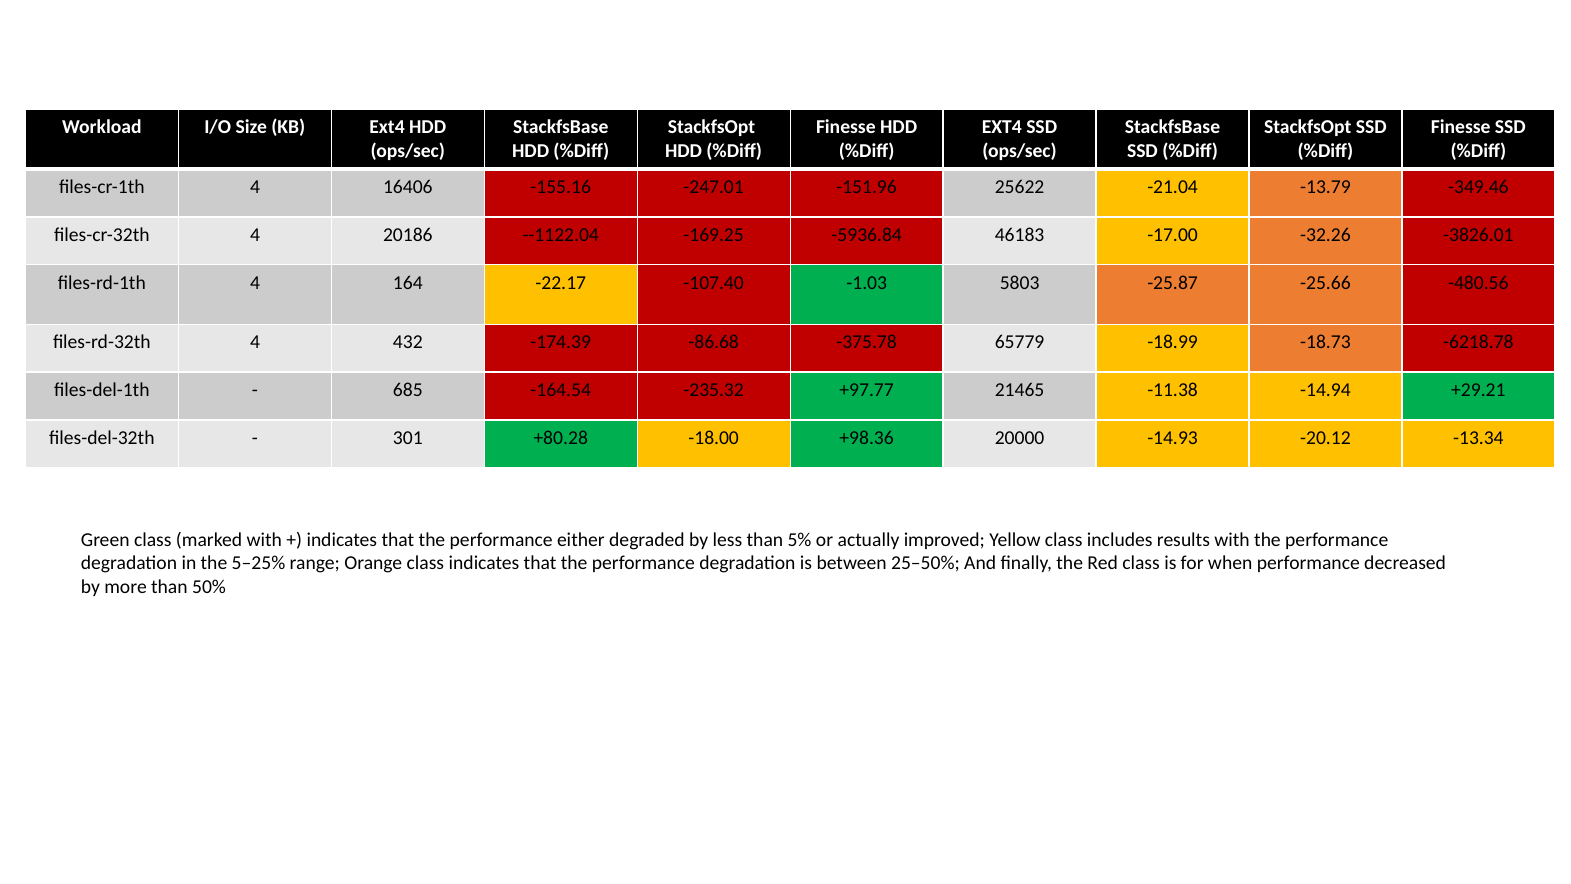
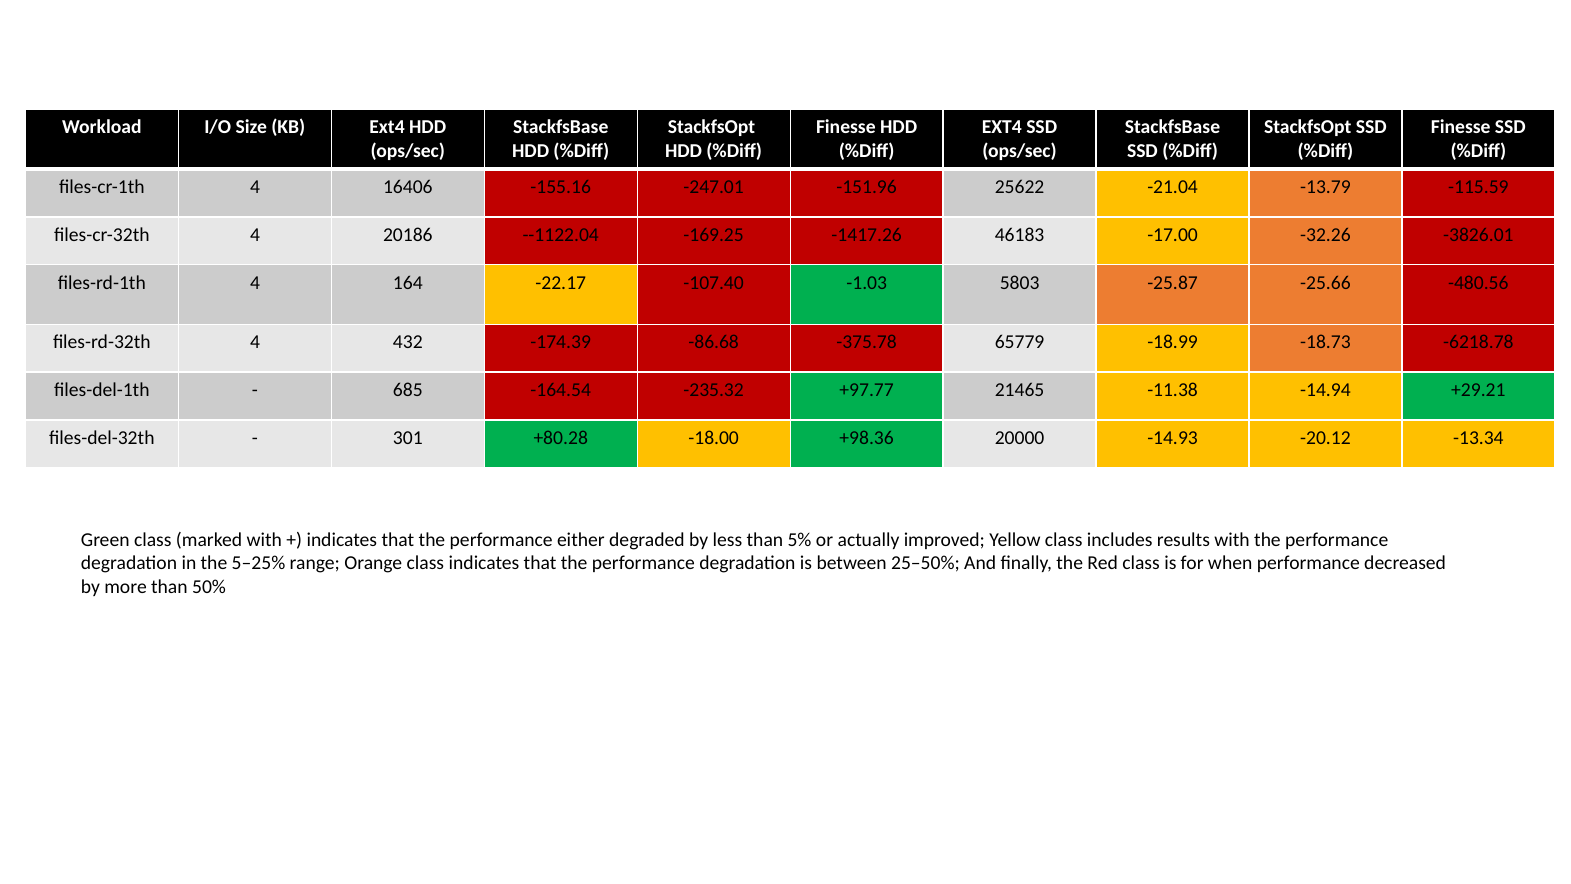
-349.46: -349.46 -> -115.59
-5936.84: -5936.84 -> -1417.26
